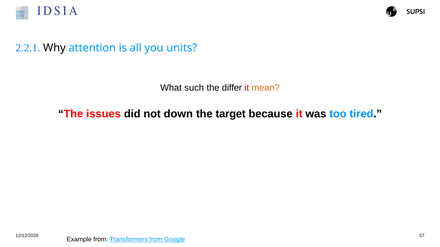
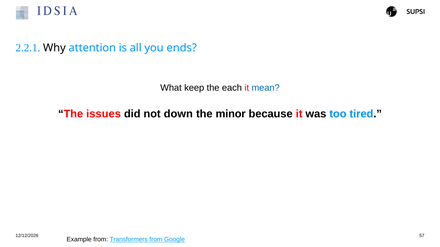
units: units -> ends
such: such -> keep
differ: differ -> each
mean colour: orange -> blue
target: target -> minor
